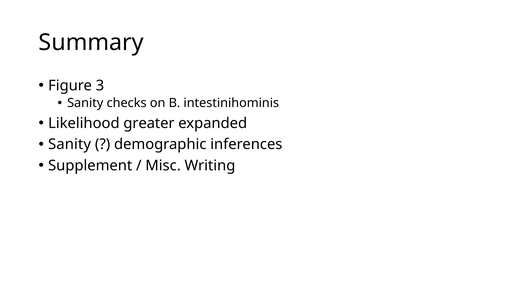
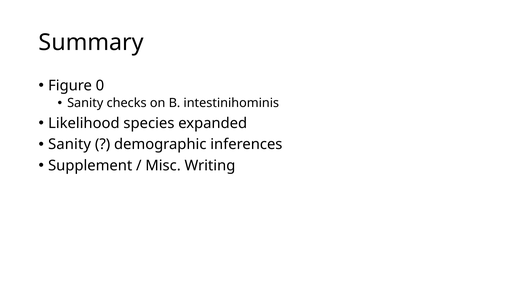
3: 3 -> 0
greater: greater -> species
